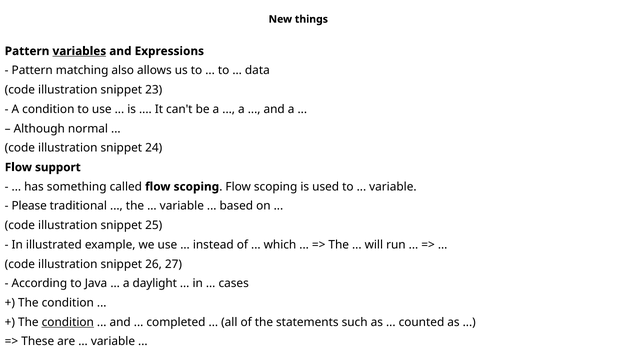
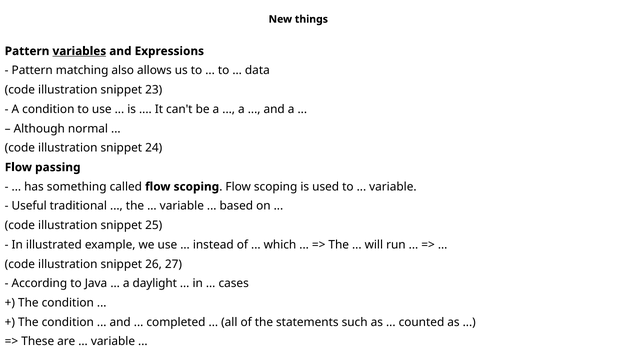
support: support -> passing
Please: Please -> Useful
condition at (68, 322) underline: present -> none
